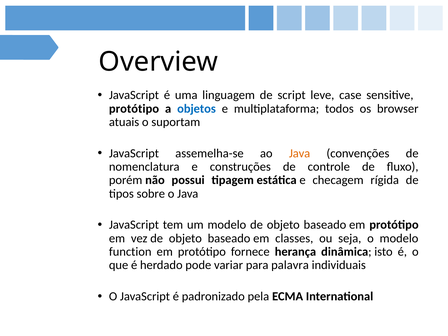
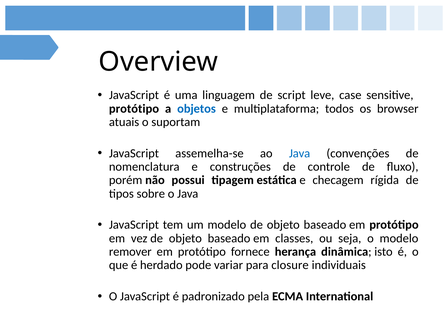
Java at (300, 153) colour: orange -> blue
function: function -> remover
palavra: palavra -> closure
